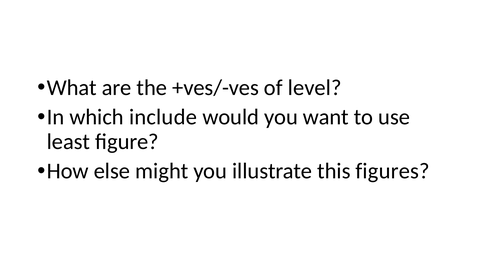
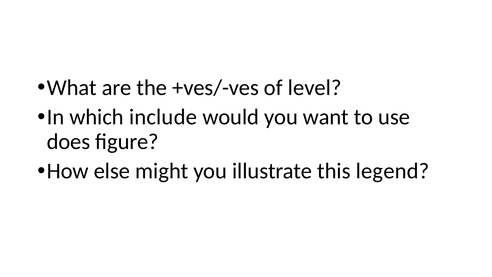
least: least -> does
figures: figures -> legend
